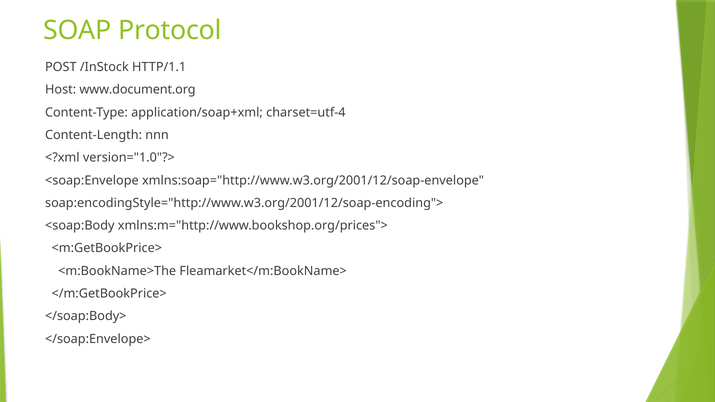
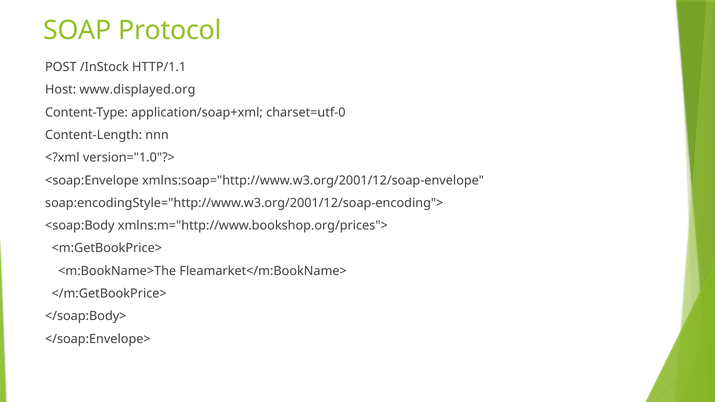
www.document.org: www.document.org -> www.displayed.org
charset=utf-4: charset=utf-4 -> charset=utf-0
